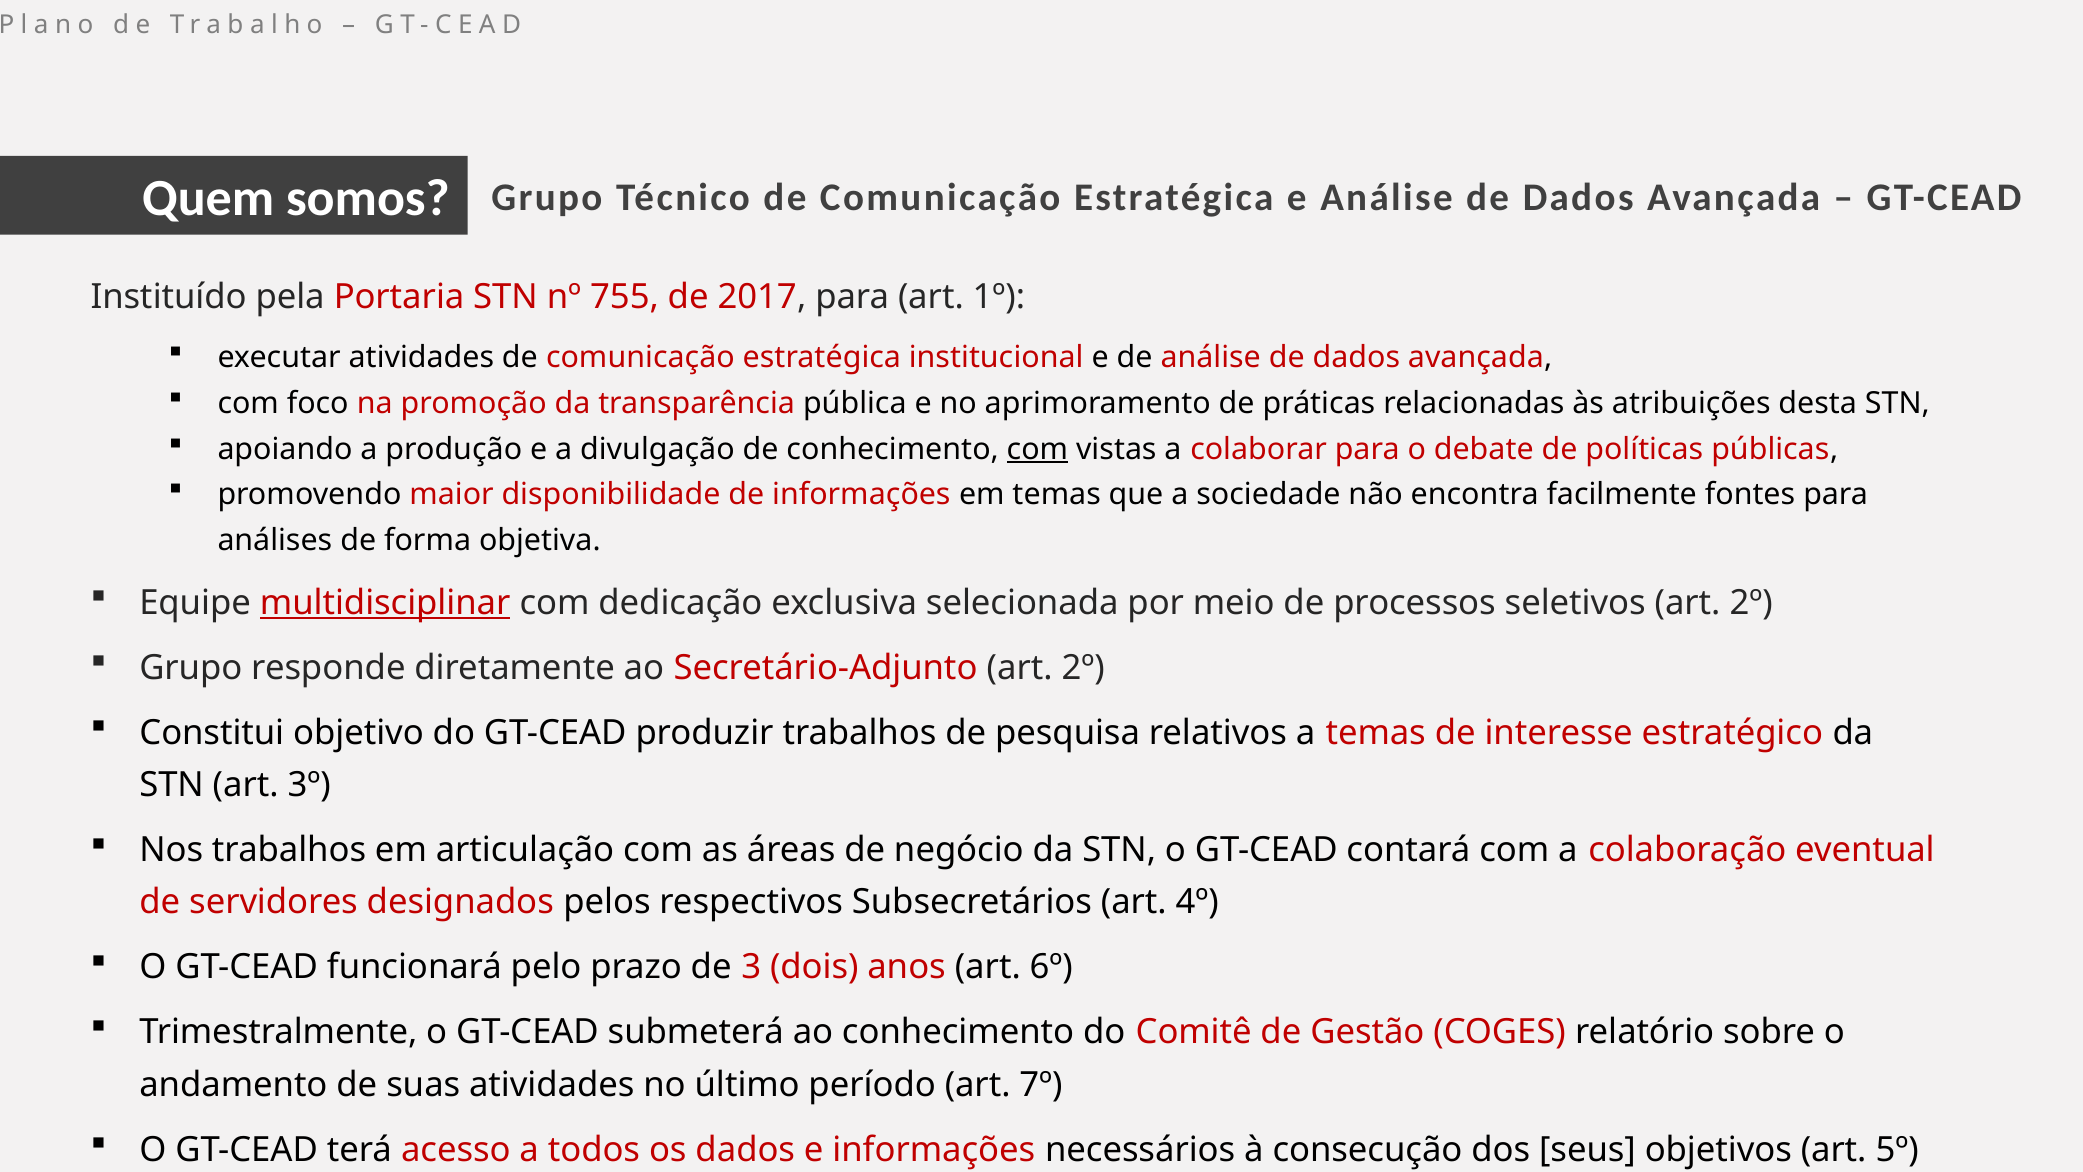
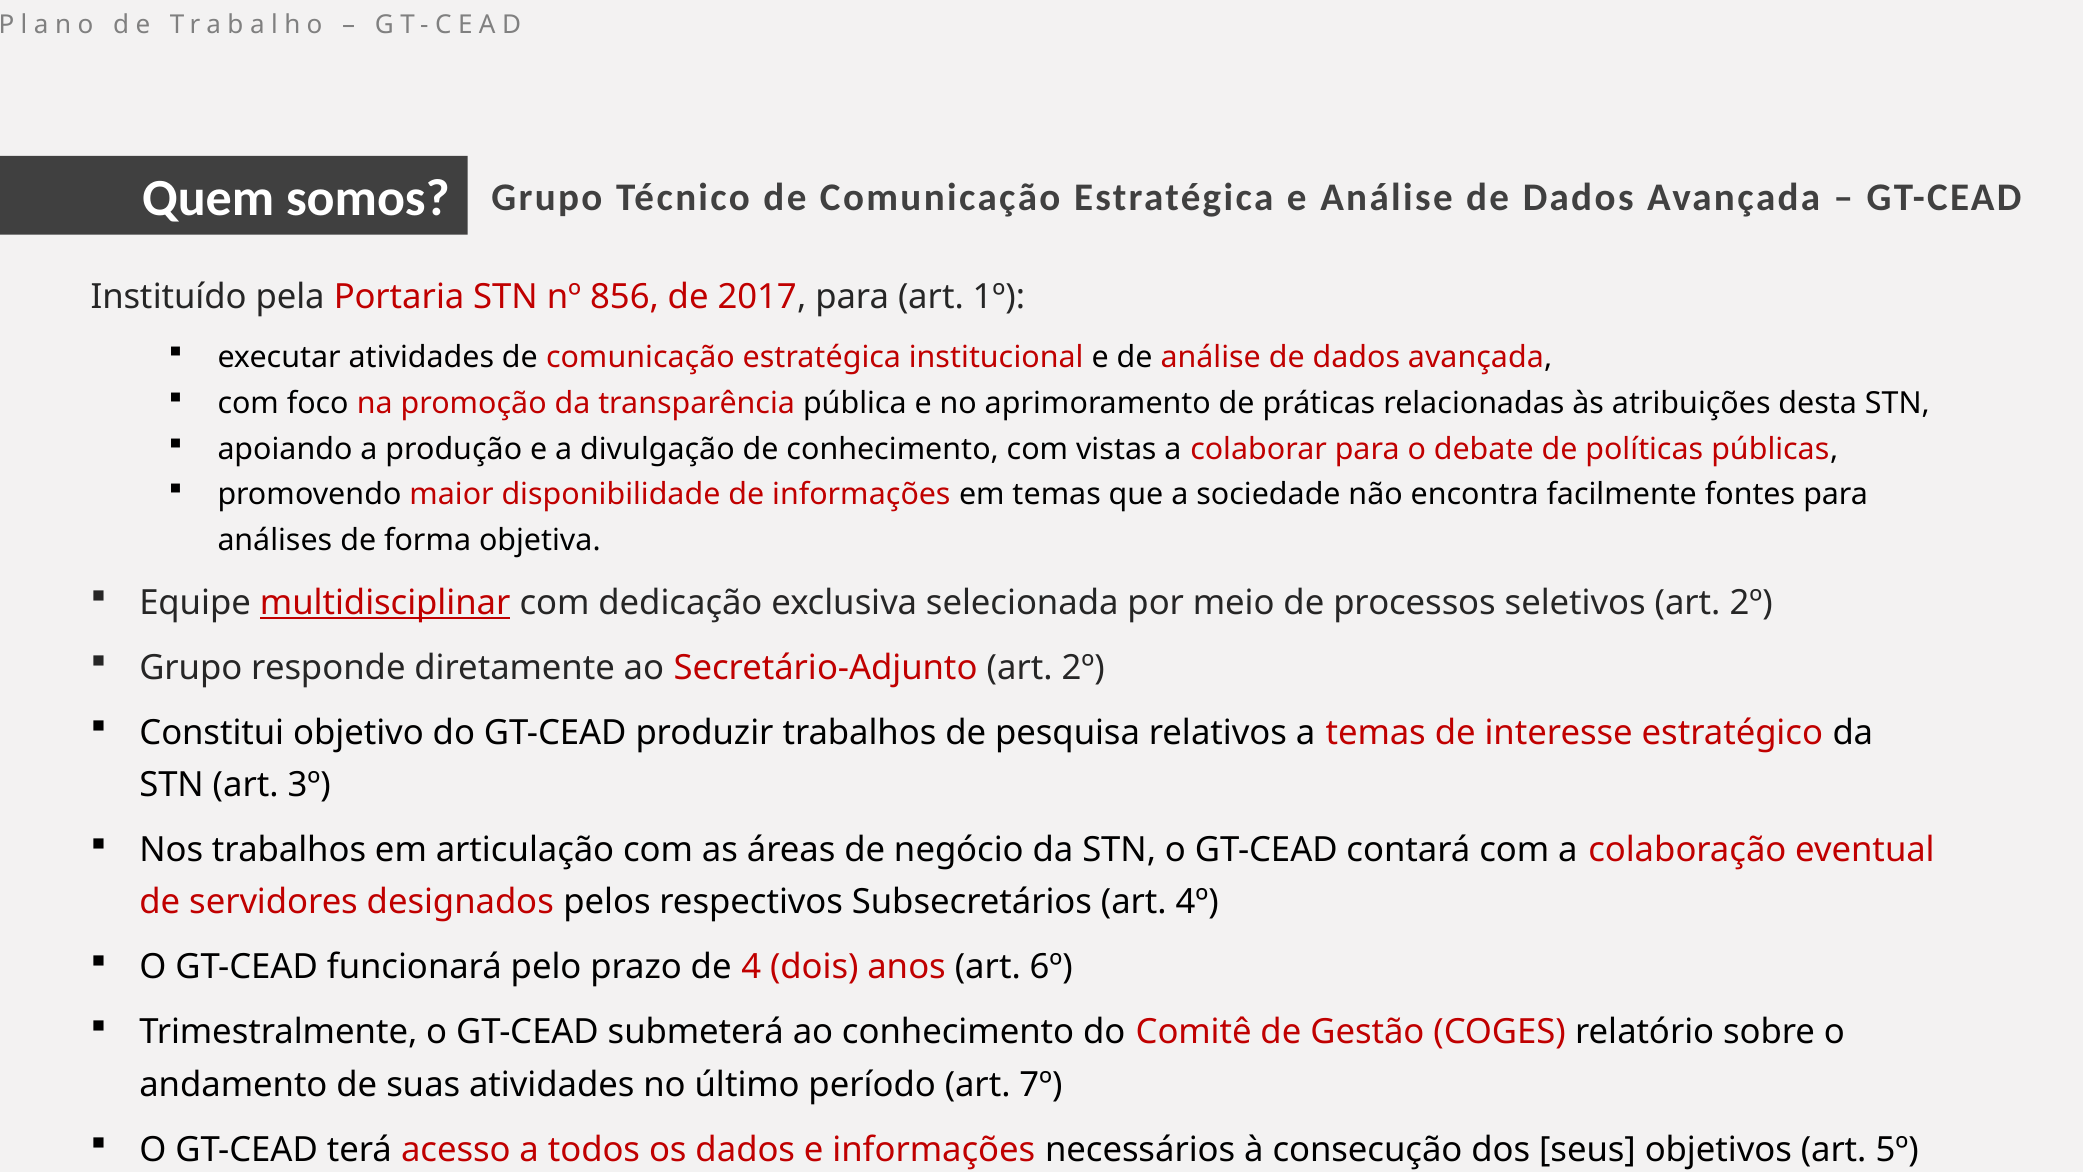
755: 755 -> 856
com at (1037, 449) underline: present -> none
3: 3 -> 4
